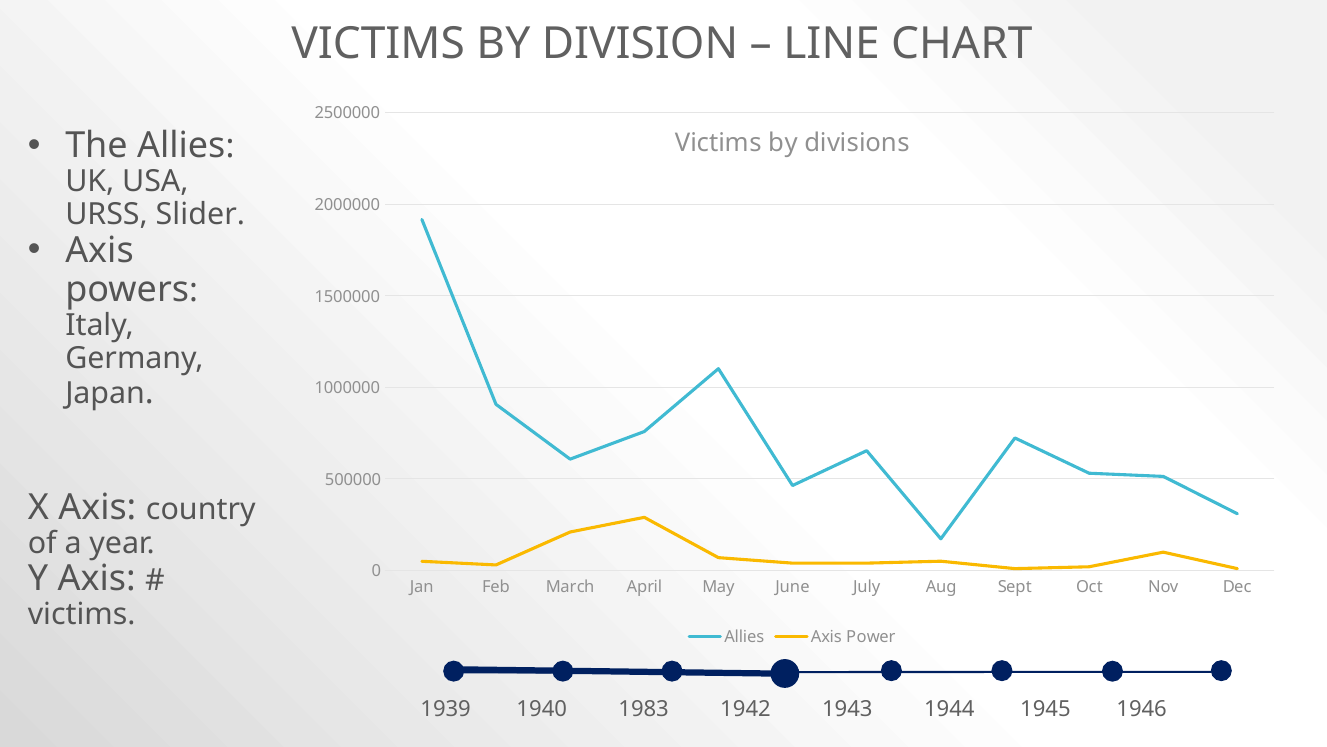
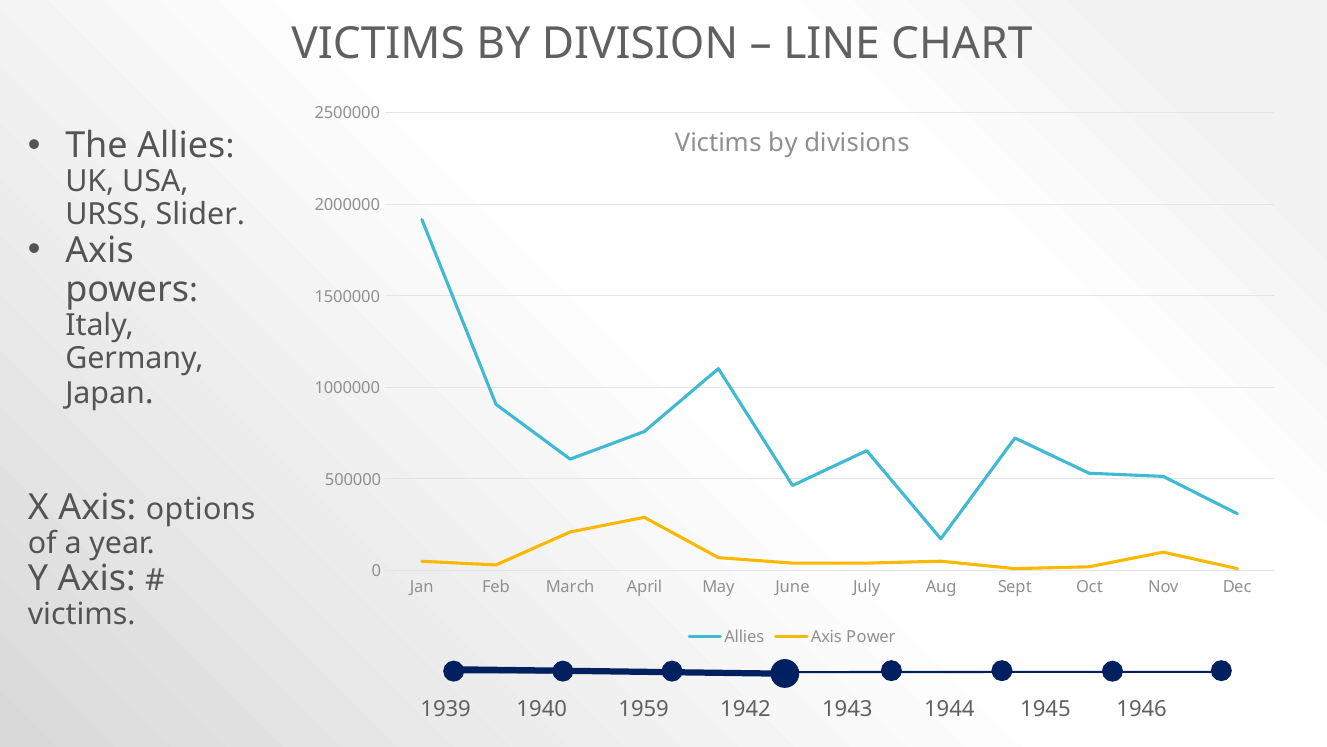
country: country -> options
1983: 1983 -> 1959
